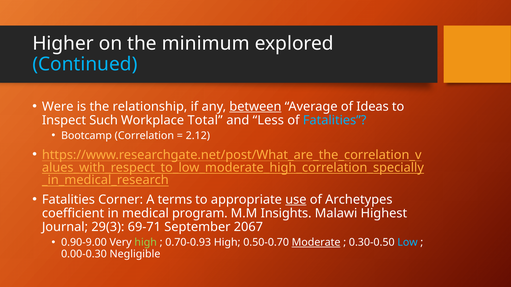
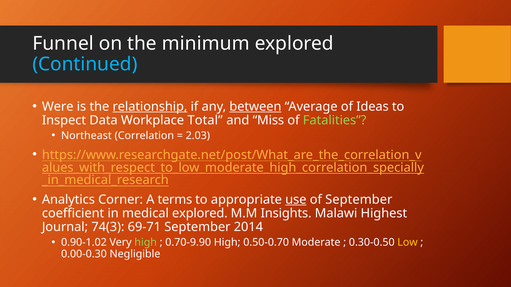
Higher: Higher -> Funnel
relationship underline: none -> present
Such: Such -> Data
Less: Less -> Miss
Fatalities at (335, 120) colour: light blue -> light green
Bootcamp: Bootcamp -> Northeast
2.12: 2.12 -> 2.03
Fatalities at (68, 200): Fatalities -> Analytics
of Archetypes: Archetypes -> September
medical program: program -> explored
29(3: 29(3 -> 74(3
2067: 2067 -> 2014
0.90-9.00: 0.90-9.00 -> 0.90-1.02
0.70-0.93: 0.70-0.93 -> 0.70-9.90
Moderate underline: present -> none
Low colour: light blue -> yellow
